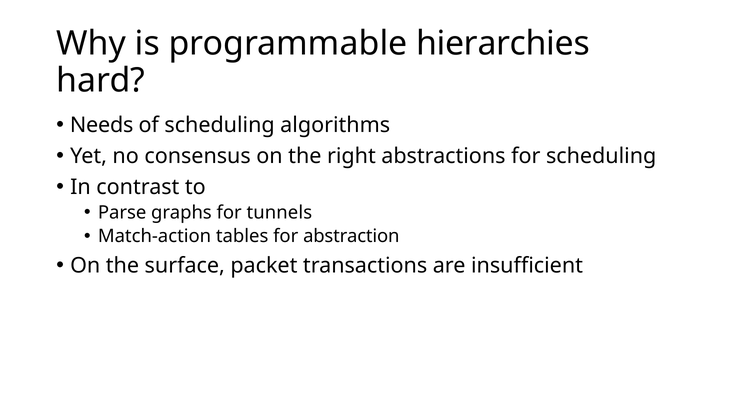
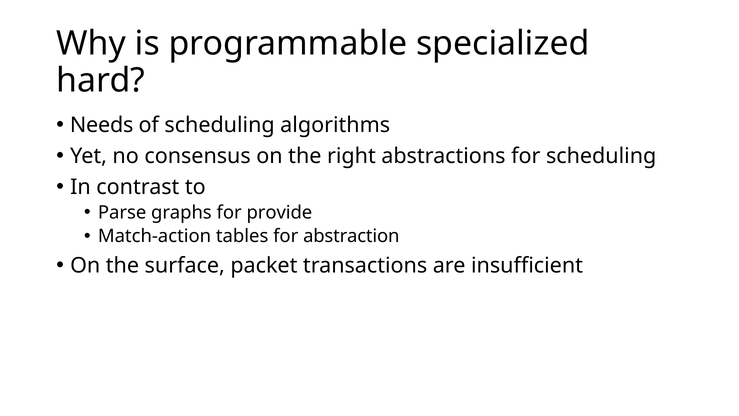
hierarchies: hierarchies -> specialized
tunnels: tunnels -> provide
